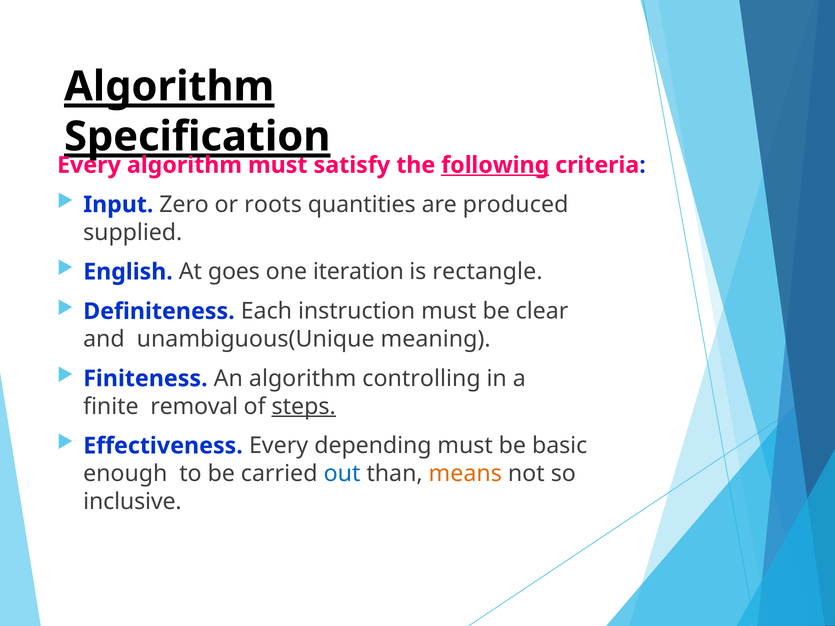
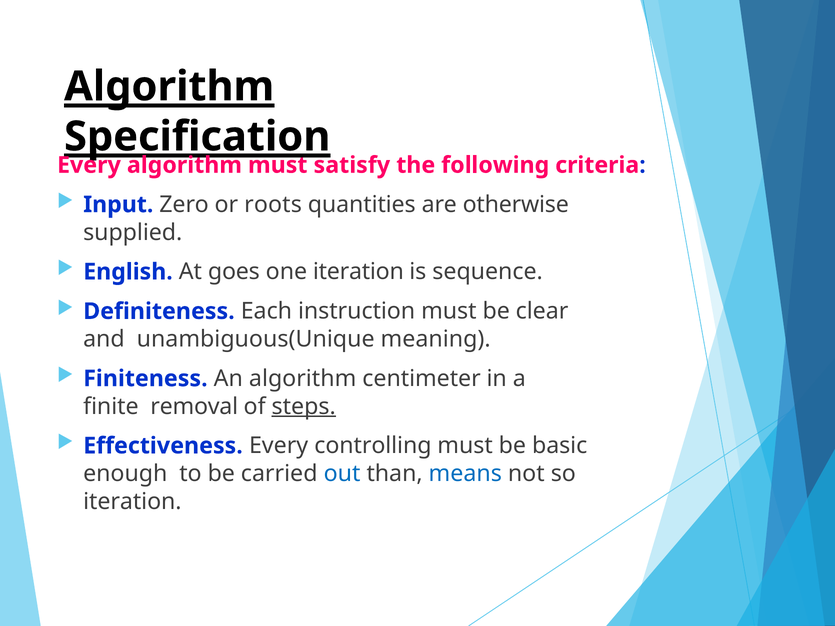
following underline: present -> none
produced: produced -> otherwise
rectangle: rectangle -> sequence
controlling: controlling -> centimeter
depending: depending -> controlling
means colour: orange -> blue
inclusive at (132, 502): inclusive -> iteration
